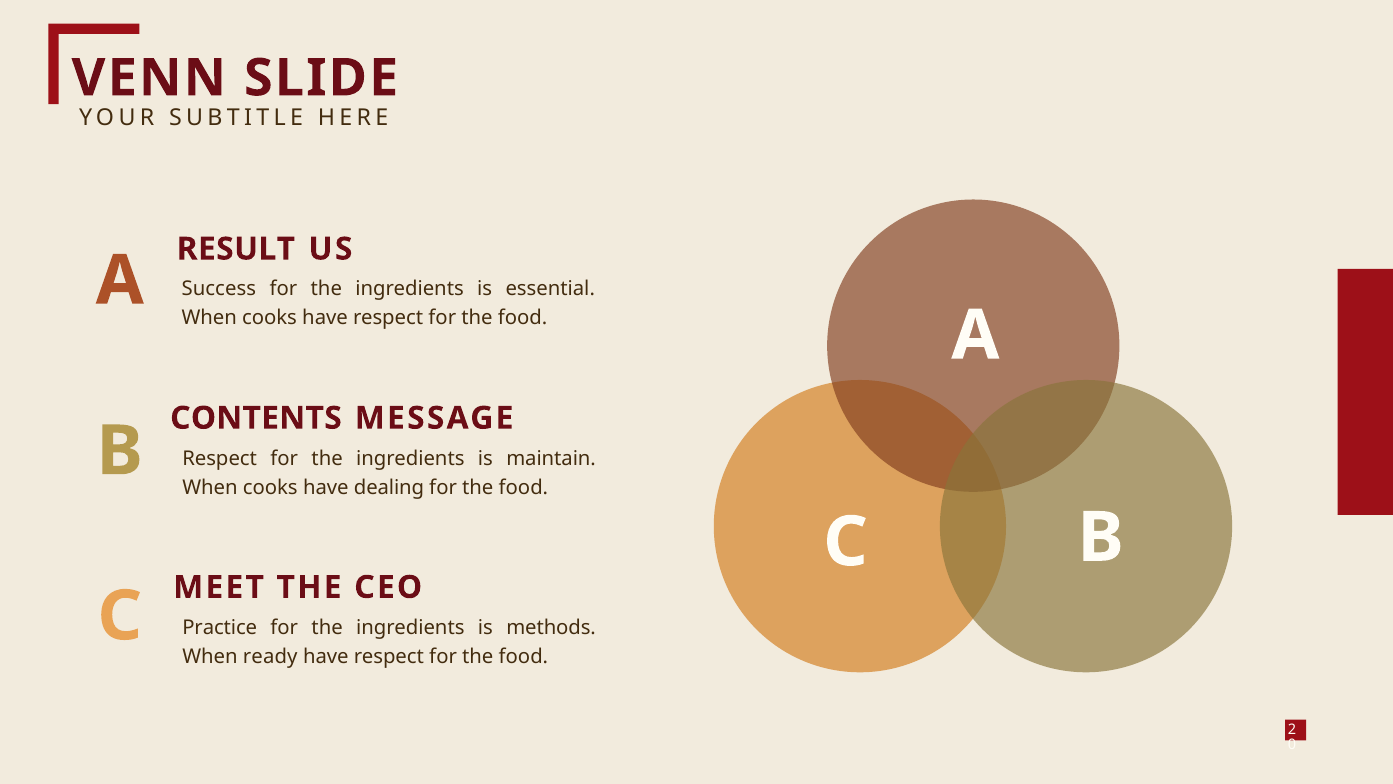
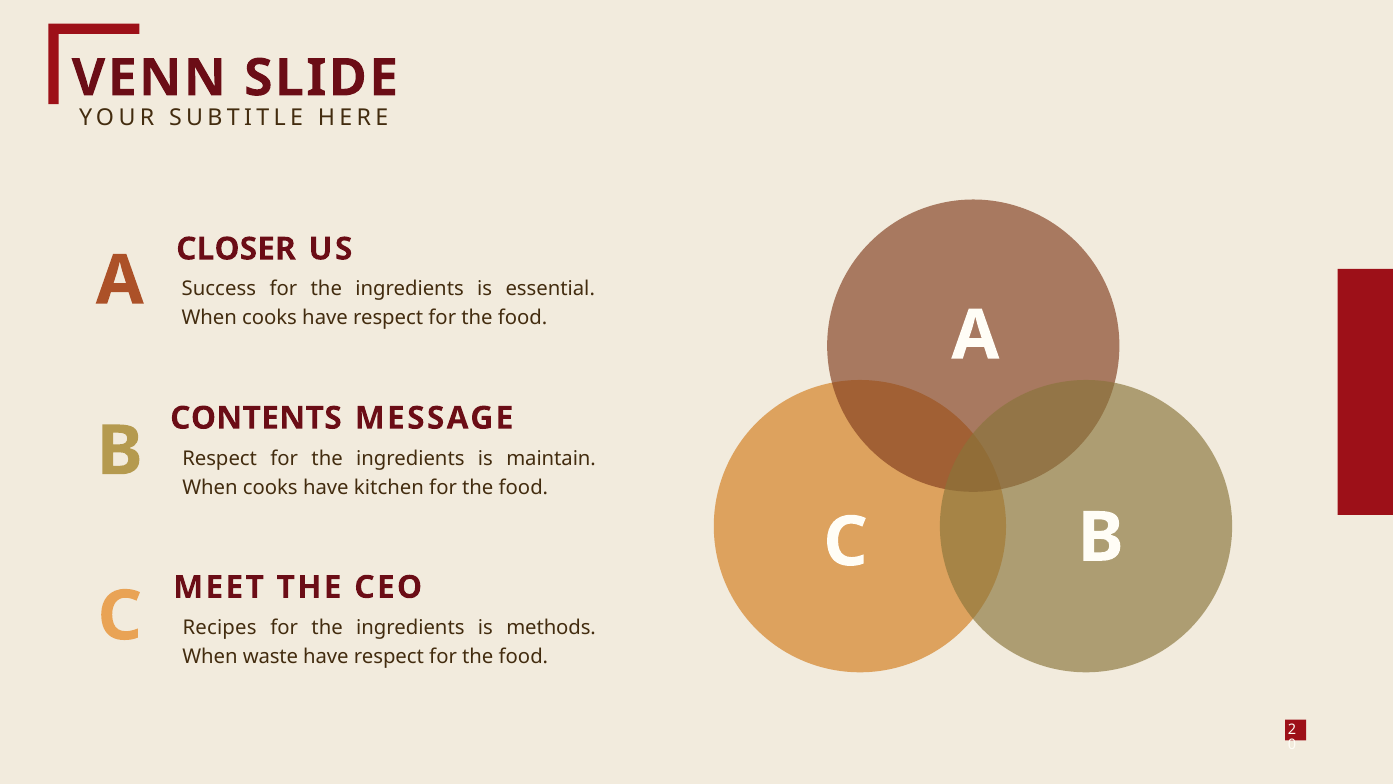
RESULT: RESULT -> CLOSER
dealing: dealing -> kitchen
Practice: Practice -> Recipes
ready: ready -> waste
